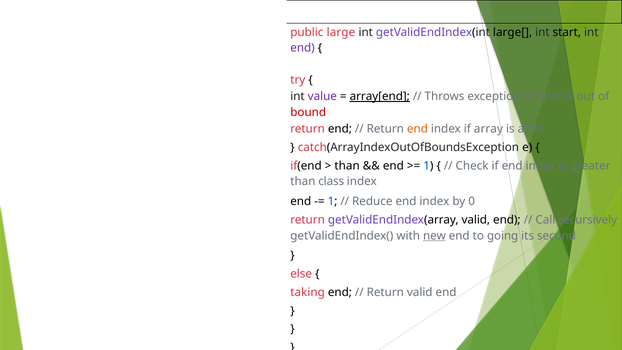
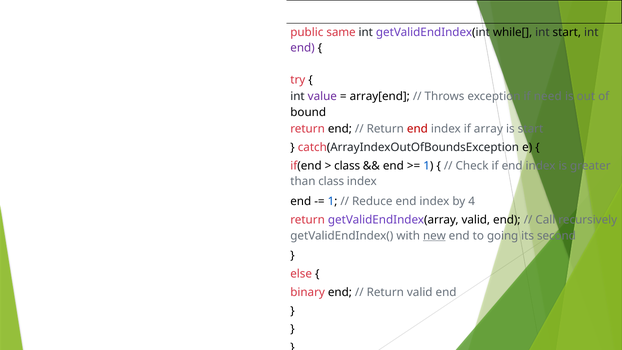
large: large -> same
large[: large[ -> while[
array[end underline: present -> none
input: input -> need
bound colour: red -> black
end at (417, 129) colour: orange -> red
is after: after -> start
than at (347, 166): than -> class
0: 0 -> 4
taking: taking -> binary
